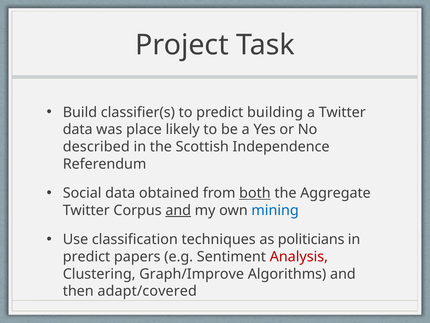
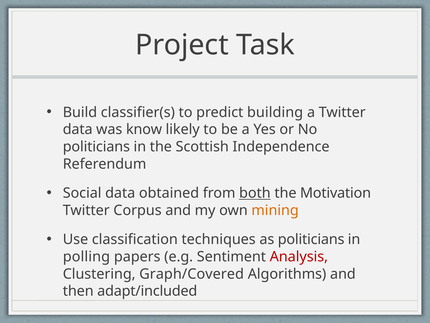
place: place -> know
described at (96, 146): described -> politicians
Aggregate: Aggregate -> Motivation
and at (178, 210) underline: present -> none
mining colour: blue -> orange
predict at (87, 256): predict -> polling
Graph/Improve: Graph/Improve -> Graph/Covered
adapt/covered: adapt/covered -> adapt/included
